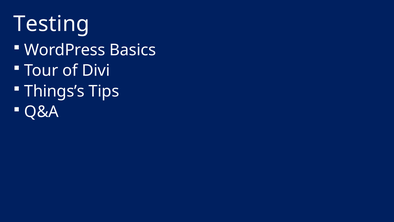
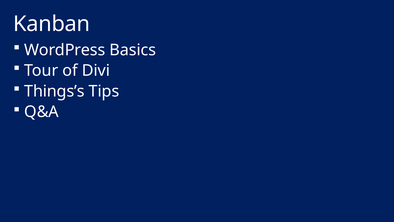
Testing: Testing -> Kanban
